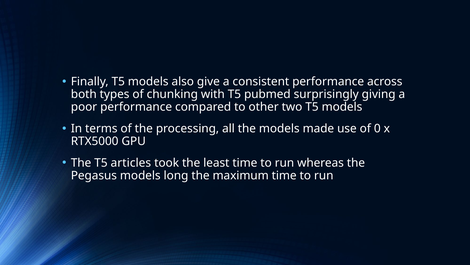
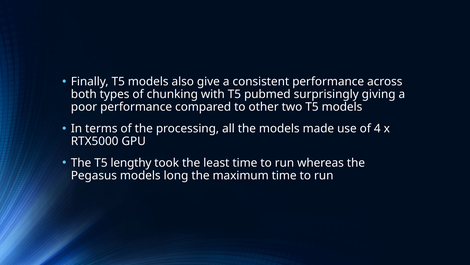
0: 0 -> 4
articles: articles -> lengthy
